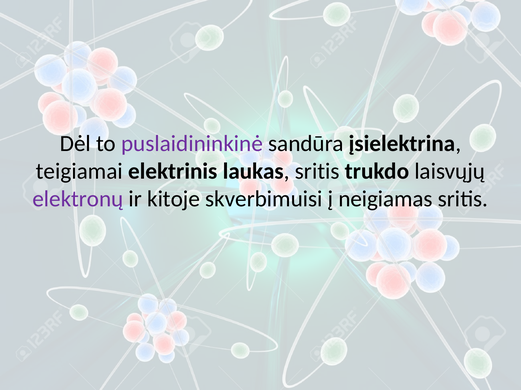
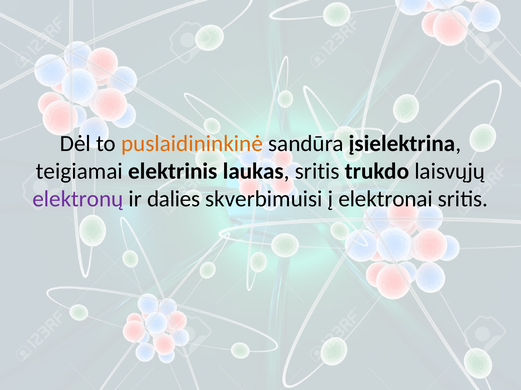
puslaidininkinė colour: purple -> orange
kitoje: kitoje -> dalies
neigiamas: neigiamas -> elektronai
